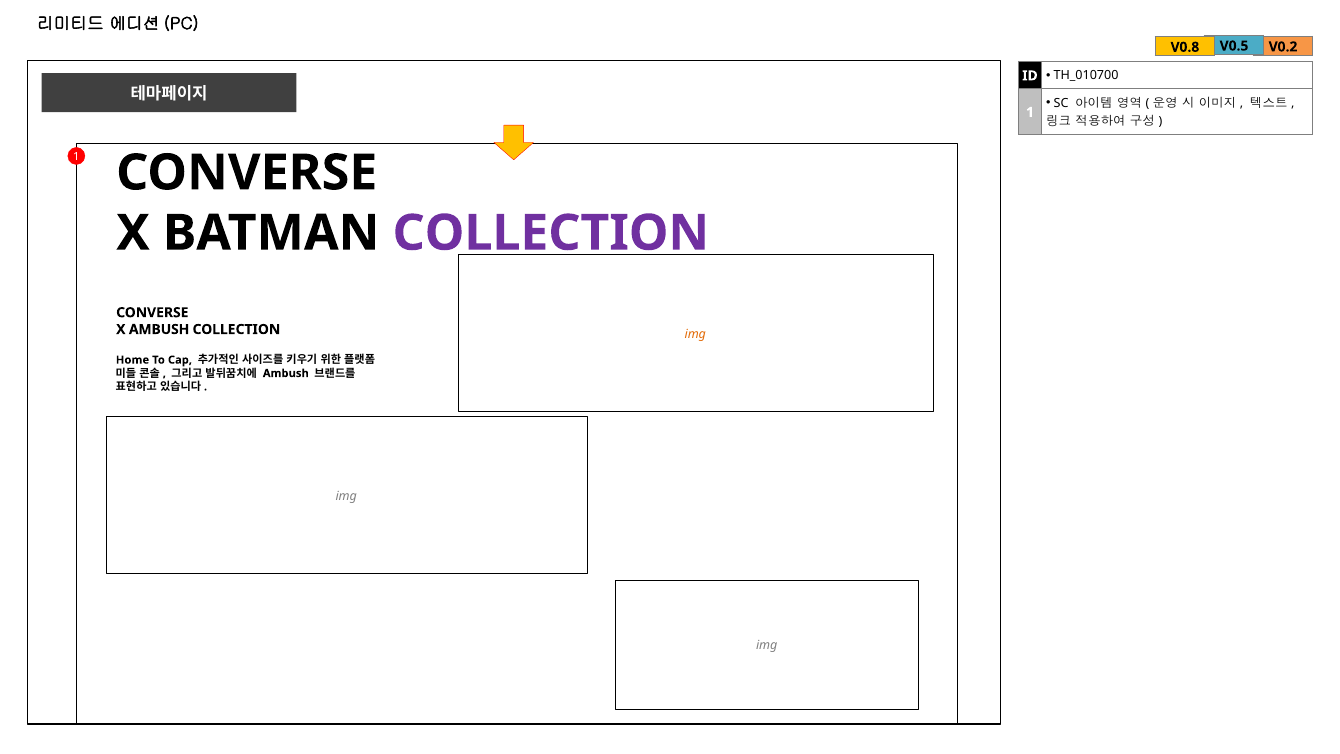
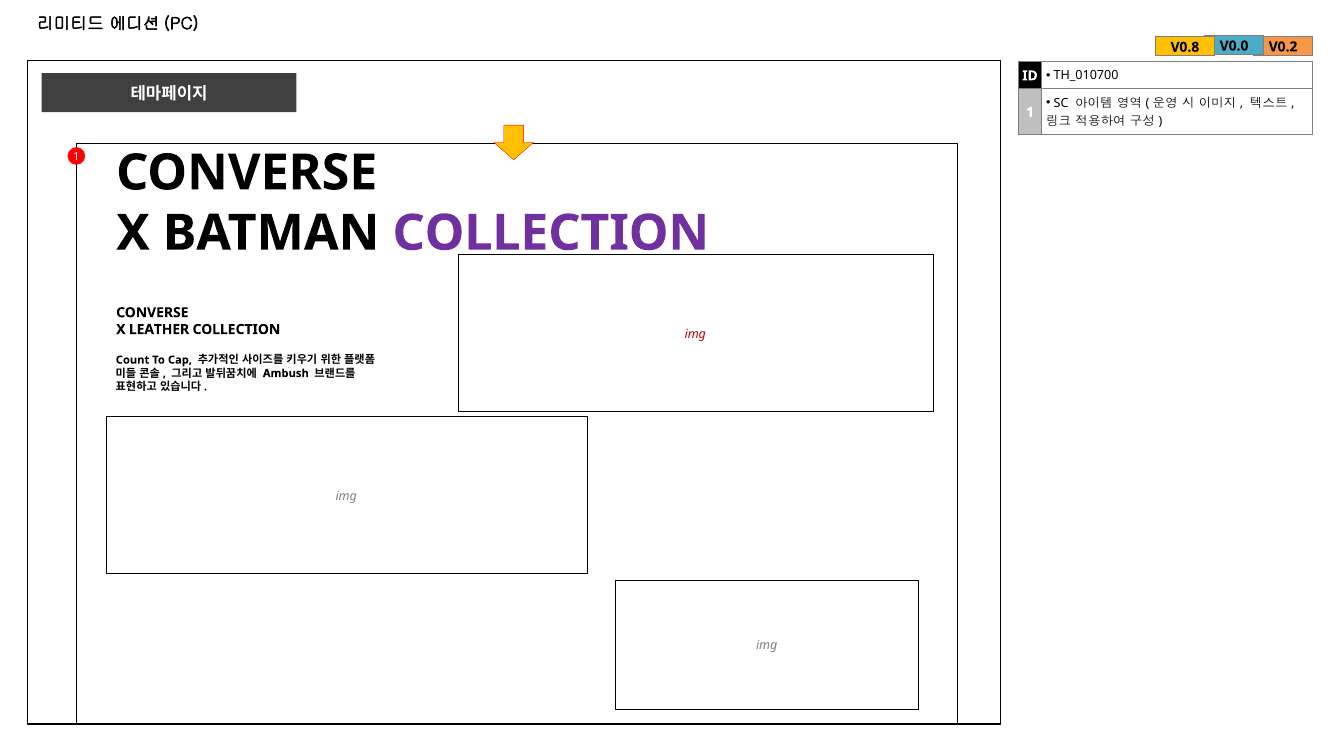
V0.5: V0.5 -> V0.0
X AMBUSH: AMBUSH -> LEATHER
img at (695, 334) colour: orange -> red
Home: Home -> Count
